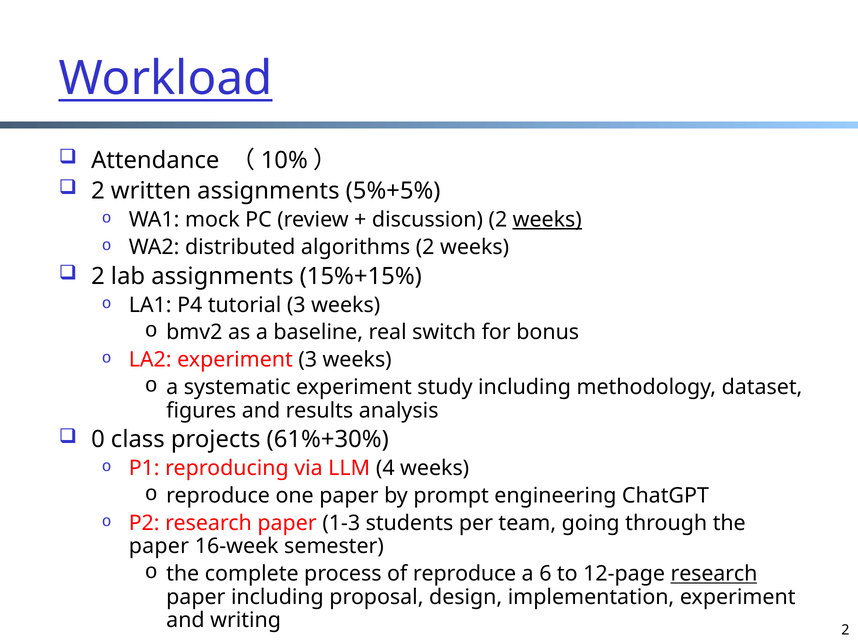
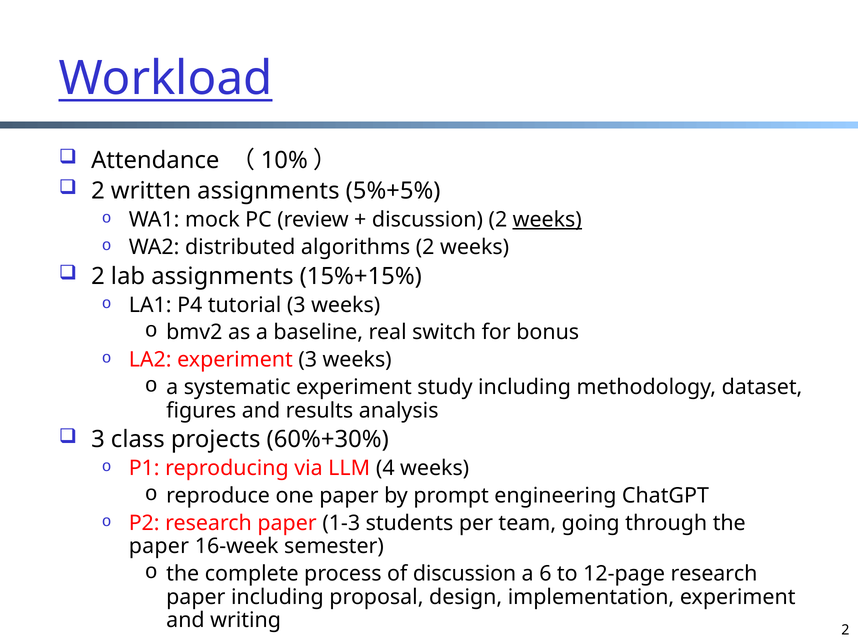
0 at (98, 439): 0 -> 3
61%+30%: 61%+30% -> 60%+30%
of reproduce: reproduce -> discussion
research at (714, 574) underline: present -> none
